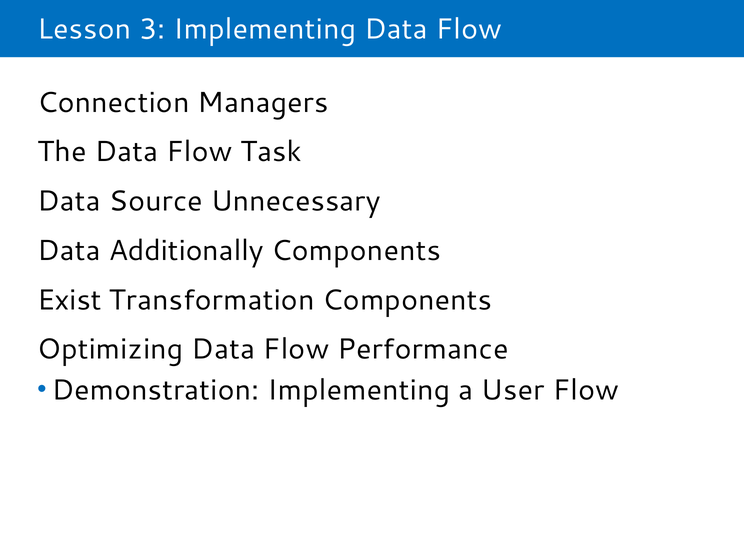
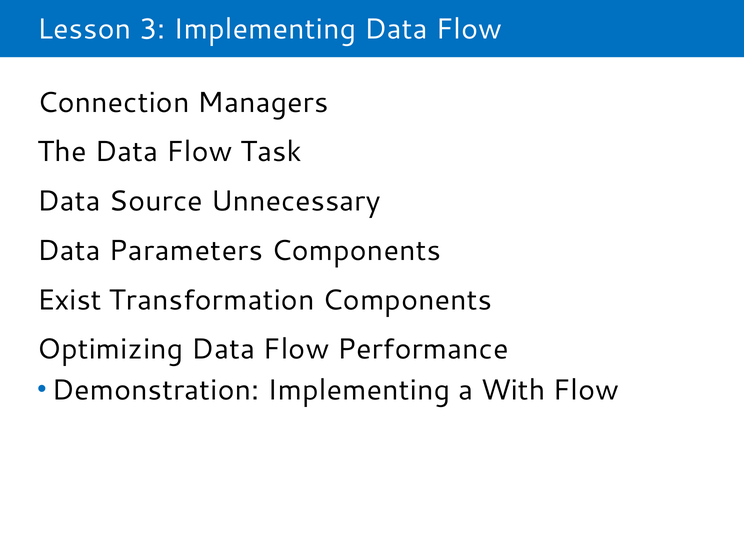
Additionally: Additionally -> Parameters
User: User -> With
